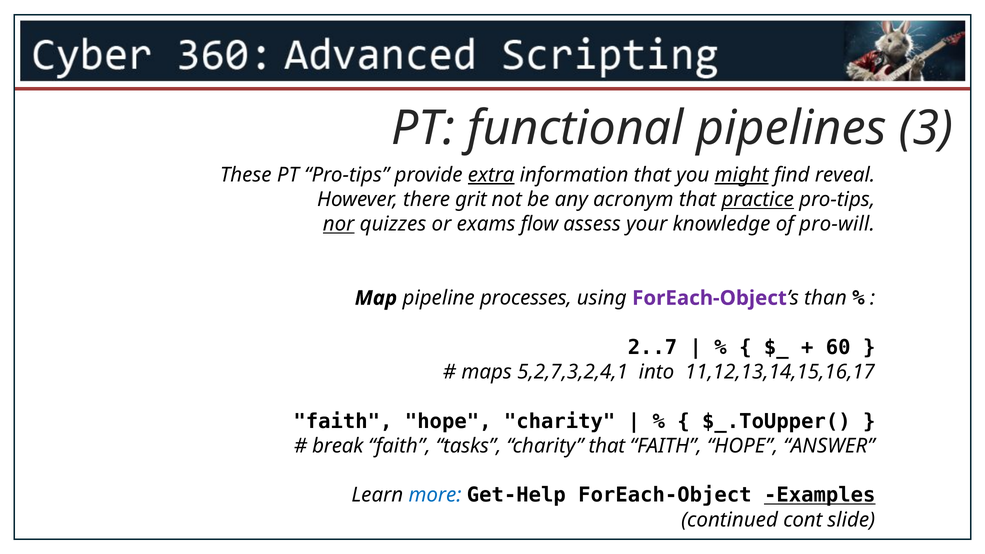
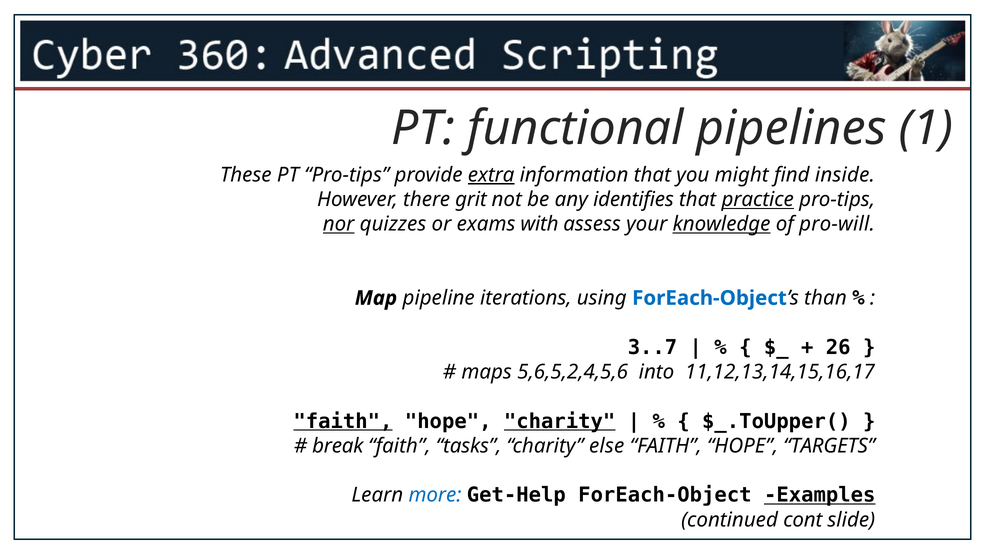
3: 3 -> 1
might underline: present -> none
reveal: reveal -> inside
acronym: acronym -> identifies
flow: flow -> with
knowledge underline: none -> present
processes: processes -> iterations
ForEach-Object at (709, 298) colour: purple -> blue
2..7: 2..7 -> 3..7
60: 60 -> 26
5,2,7,3,2,4,1: 5,2,7,3,2,4,1 -> 5,6,5,2,4,5,6
faith at (343, 421) underline: none -> present
charity at (560, 421) underline: none -> present
charity that: that -> else
ANSWER: ANSWER -> TARGETS
